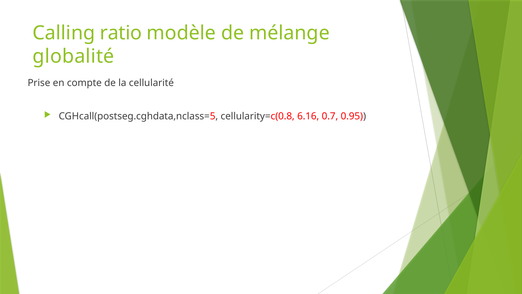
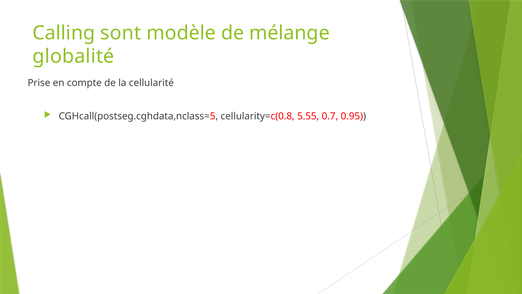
ratio: ratio -> sont
6.16: 6.16 -> 5.55
